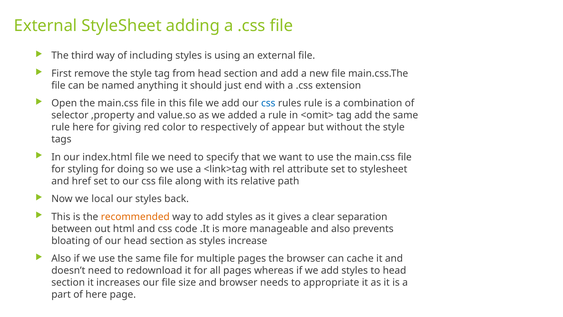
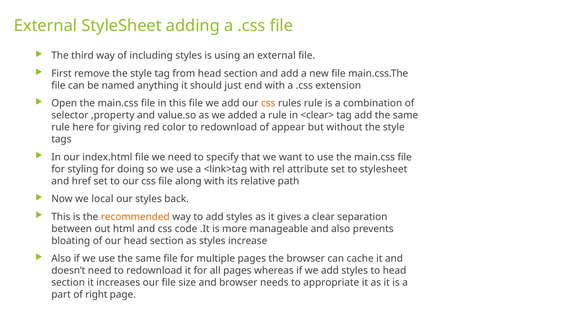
css at (268, 103) colour: blue -> orange
<omit>: <omit> -> <clear>
color to respectively: respectively -> redownload
of here: here -> right
